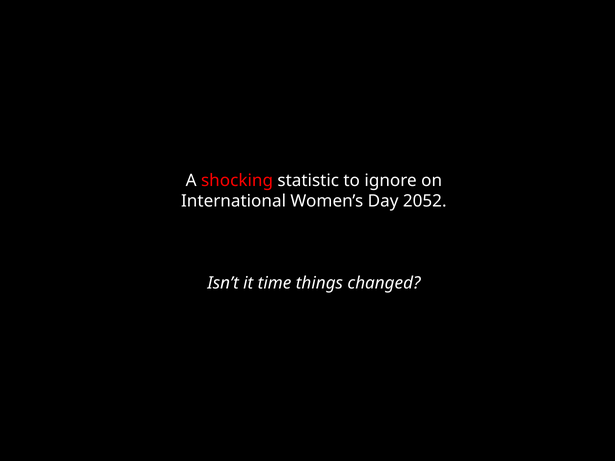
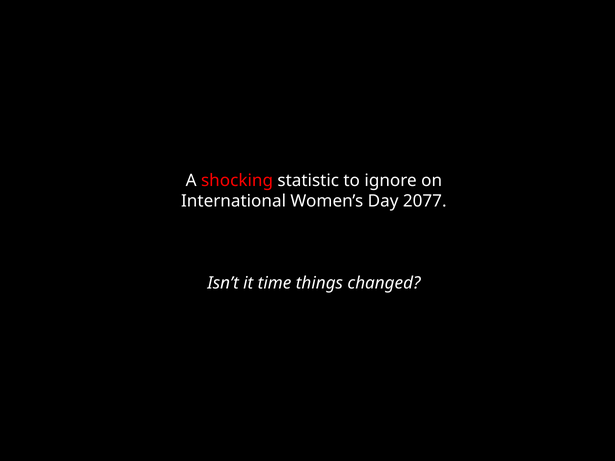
2052: 2052 -> 2077
